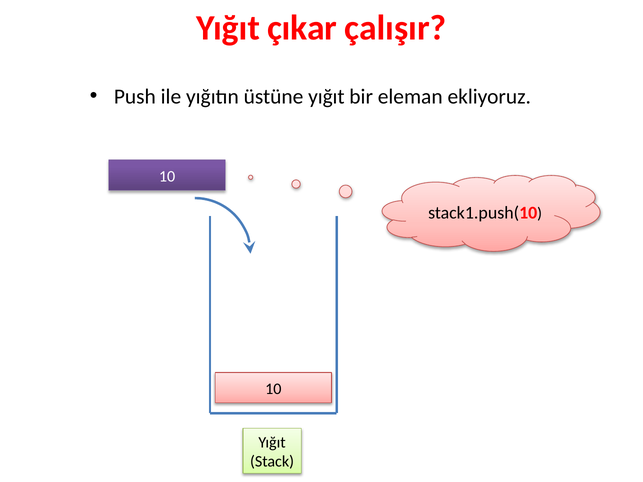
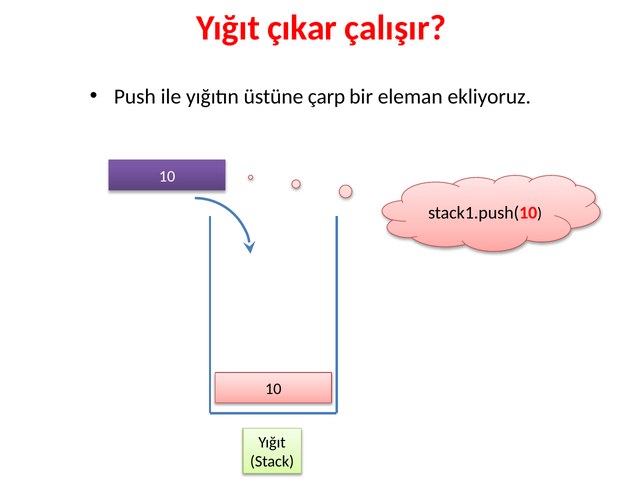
üstüne yığıt: yığıt -> çarp
